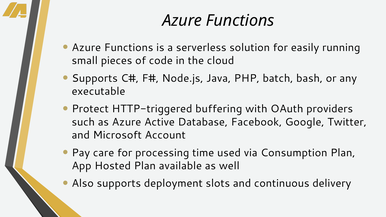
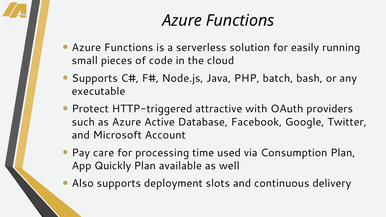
buffering: buffering -> attractive
Hosted: Hosted -> Quickly
